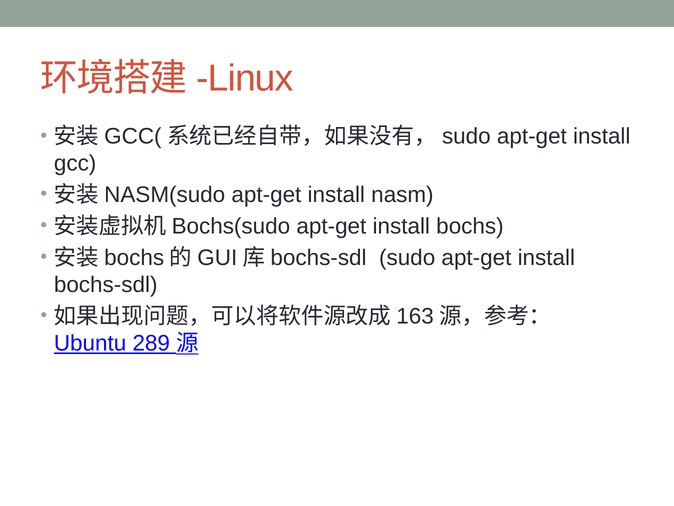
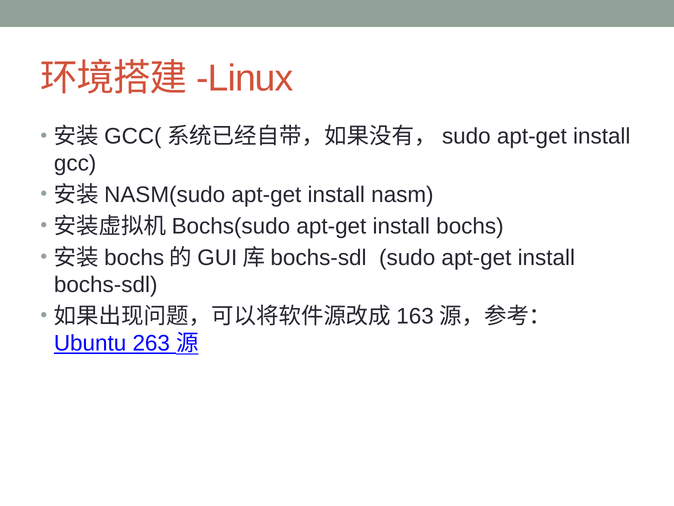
289: 289 -> 263
